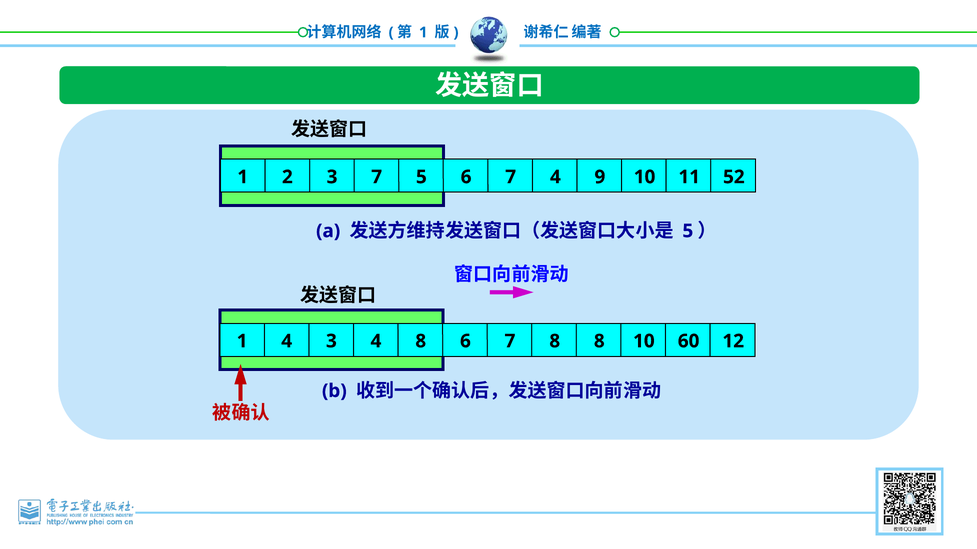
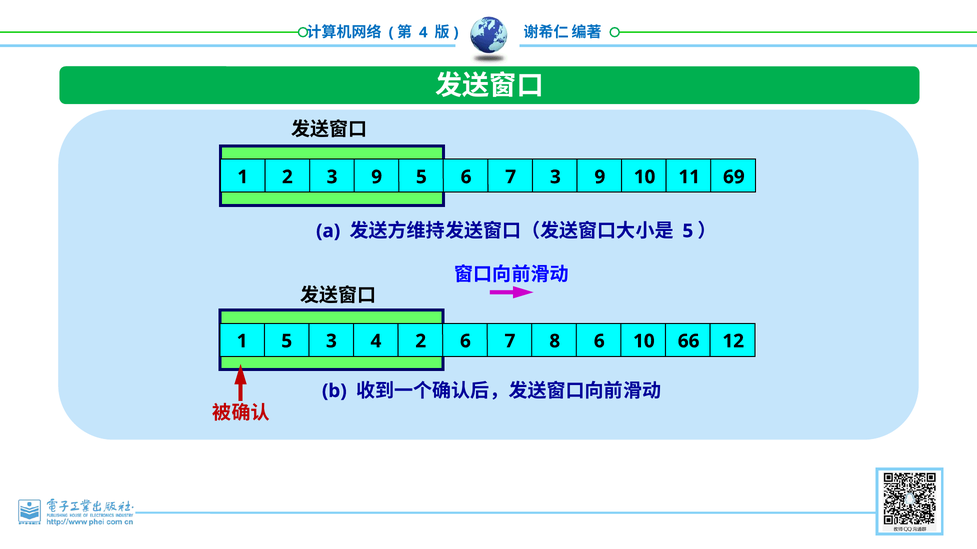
1 at (423, 32): 1 -> 4
2 3 7: 7 -> 9
7 4: 4 -> 3
52: 52 -> 69
1 4: 4 -> 5
4 8: 8 -> 2
8 8: 8 -> 6
60: 60 -> 66
